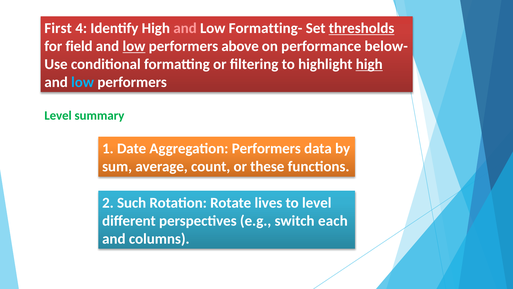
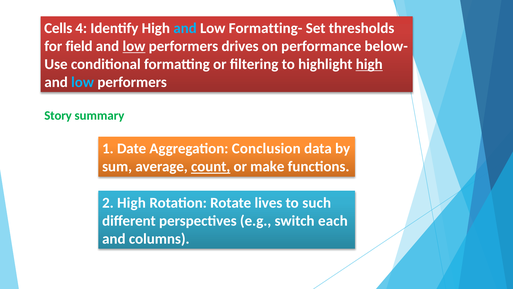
First: First -> Cells
and at (185, 28) colour: pink -> light blue
thresholds underline: present -> none
above: above -> drives
Level at (58, 115): Level -> Story
Aggregation Performers: Performers -> Conclusion
count underline: none -> present
these: these -> make
2 Such: Such -> High
to level: level -> such
